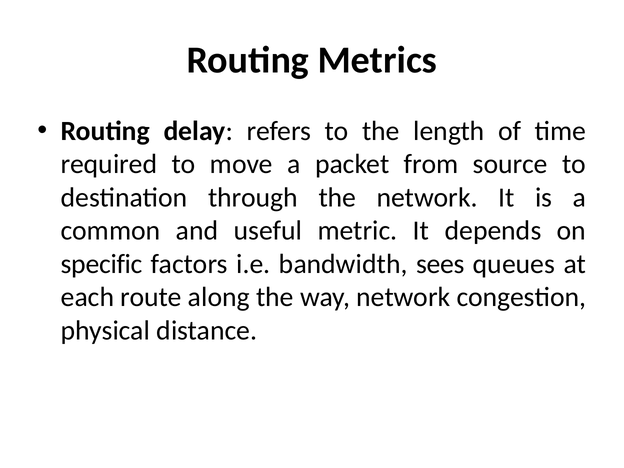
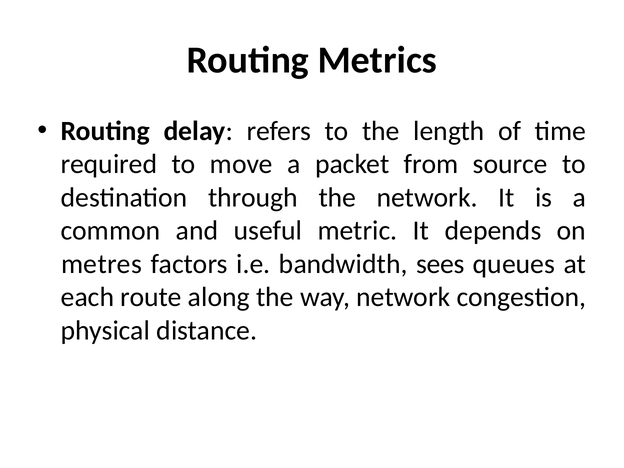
specific: specific -> metres
